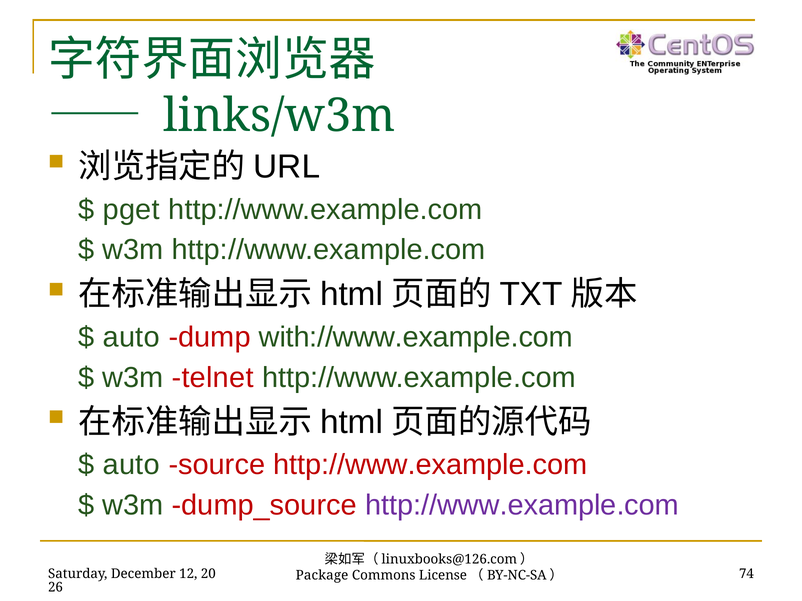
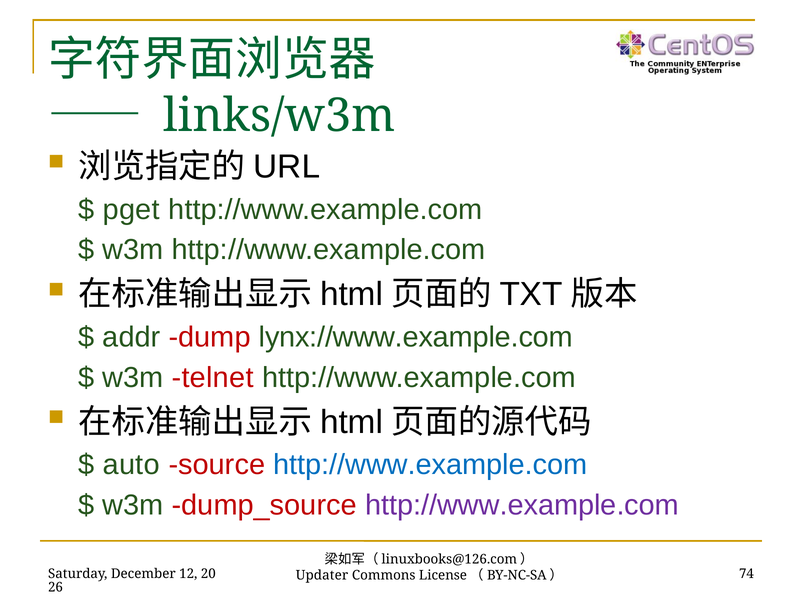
auto at (131, 337): auto -> addr
with://www.example.com: with://www.example.com -> lynx://www.example.com
http://www.example.com at (430, 465) colour: red -> blue
Package: Package -> Updater
